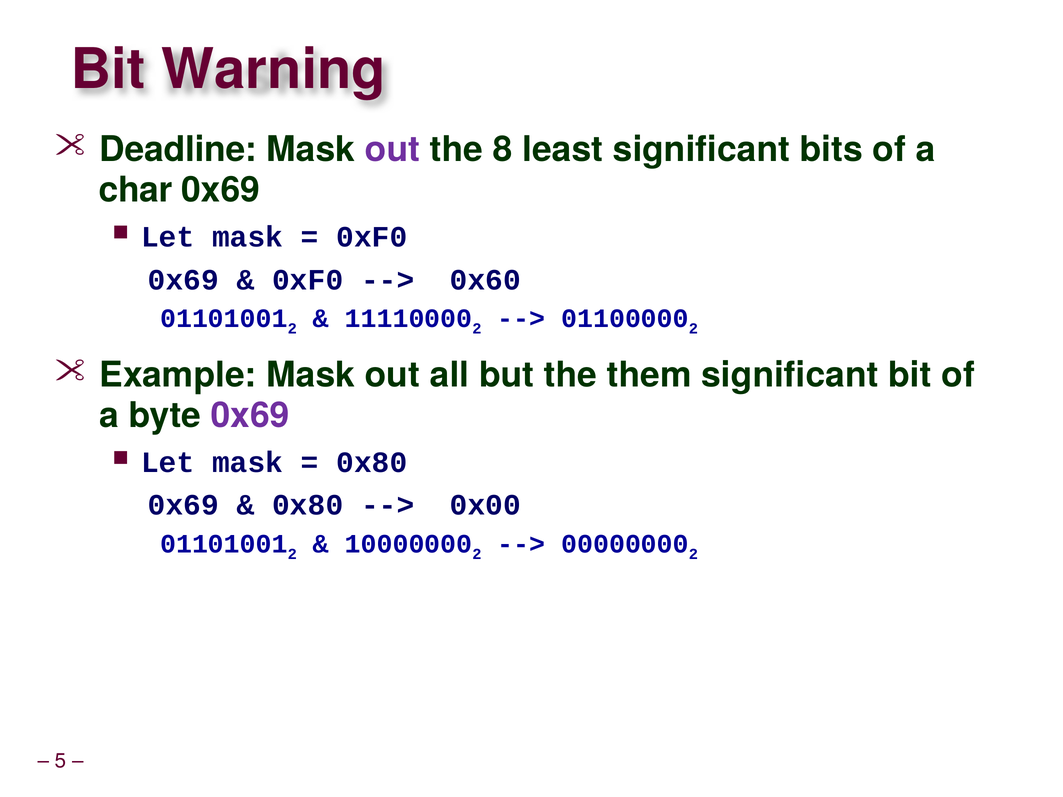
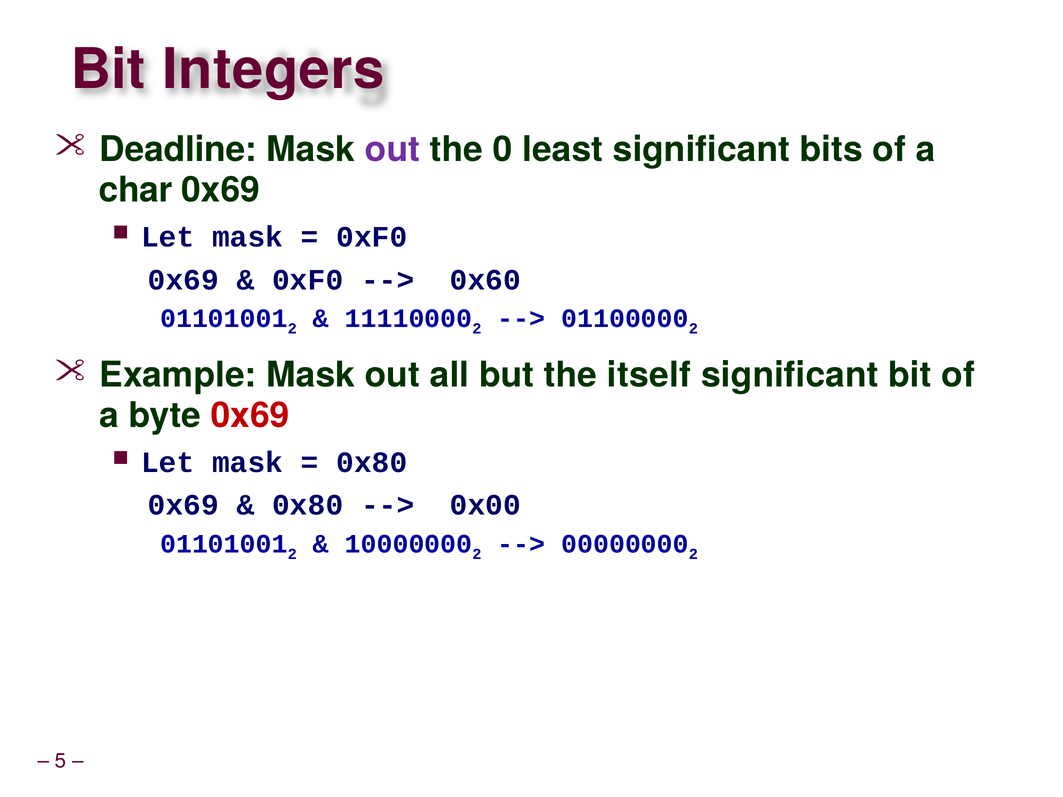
Warning: Warning -> Integers
8: 8 -> 0
them: them -> itself
0x69 at (250, 416) colour: purple -> red
